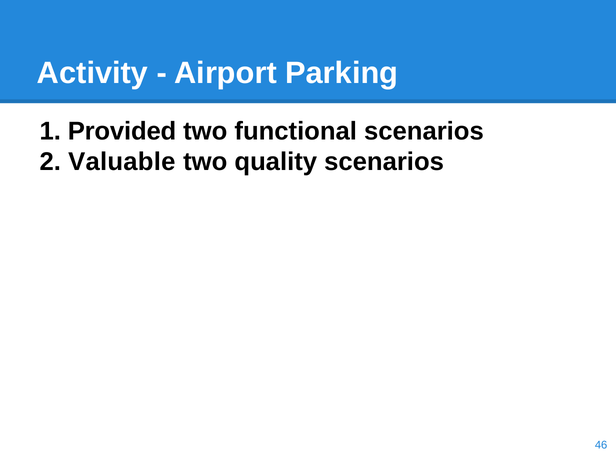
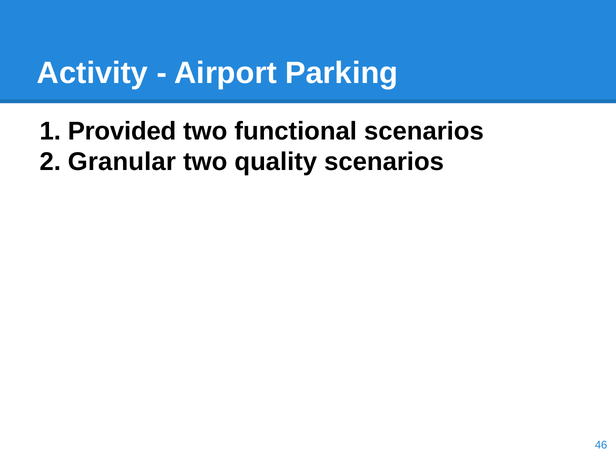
Valuable: Valuable -> Granular
